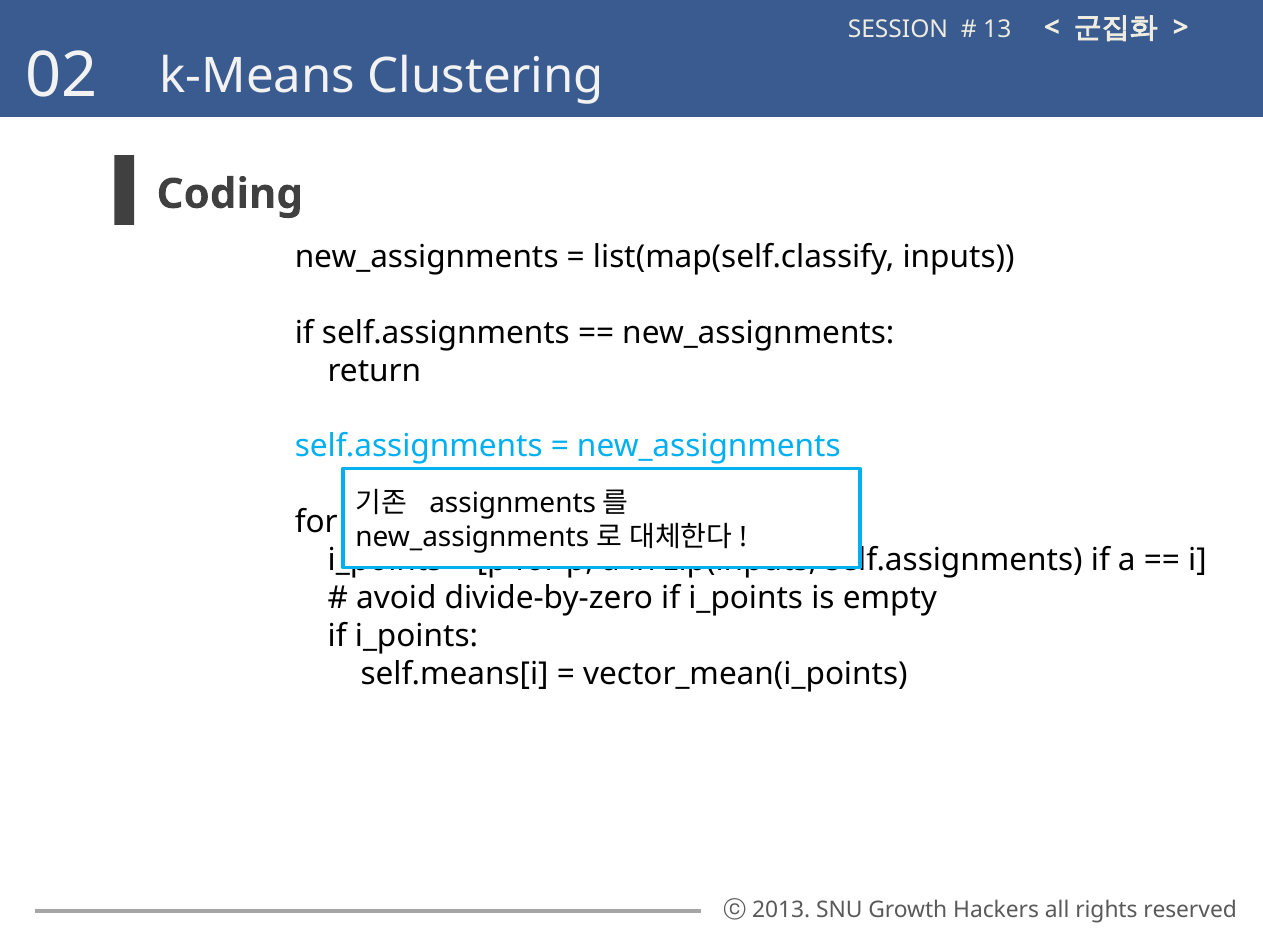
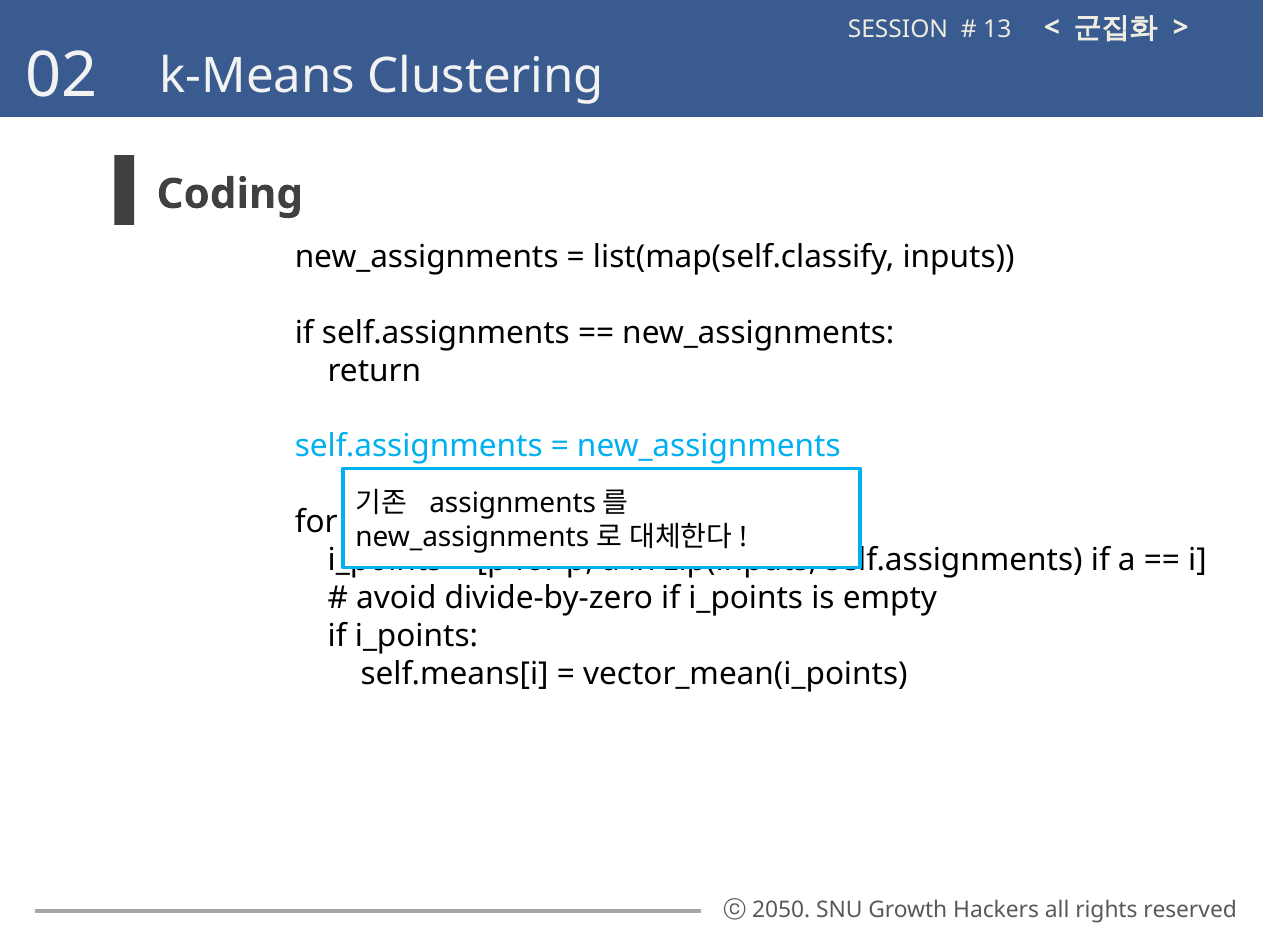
2013: 2013 -> 2050
